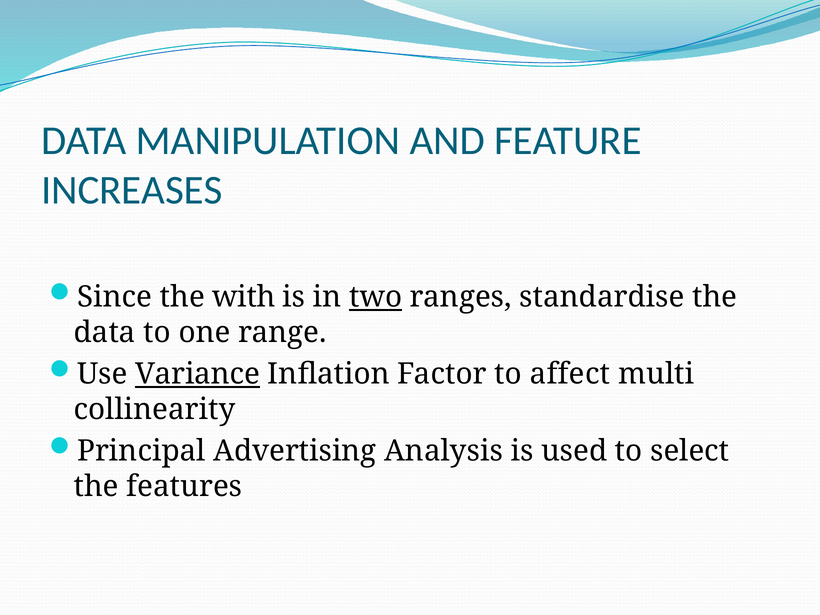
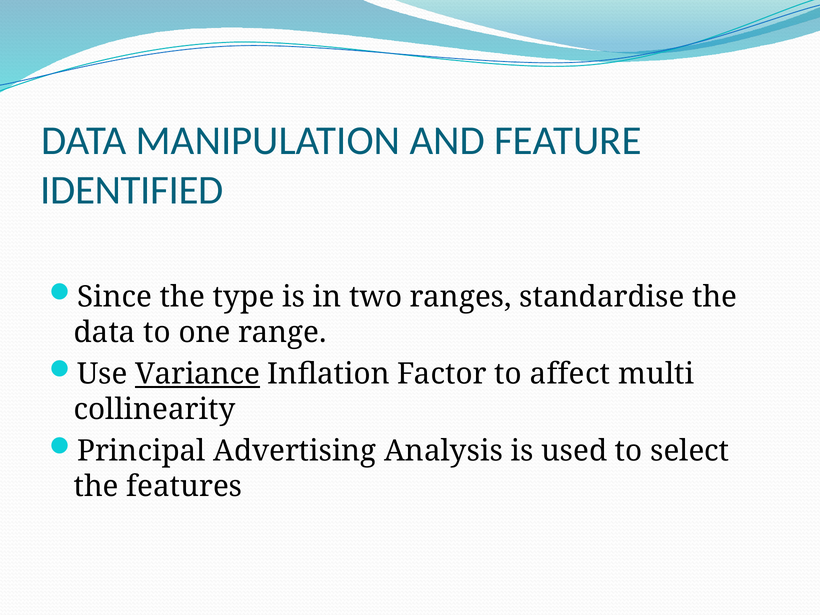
INCREASES: INCREASES -> IDENTIFIED
with: with -> type
two underline: present -> none
